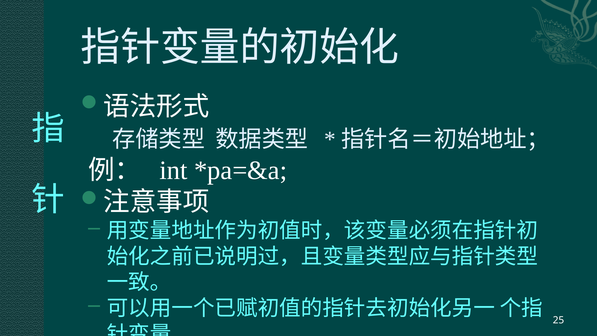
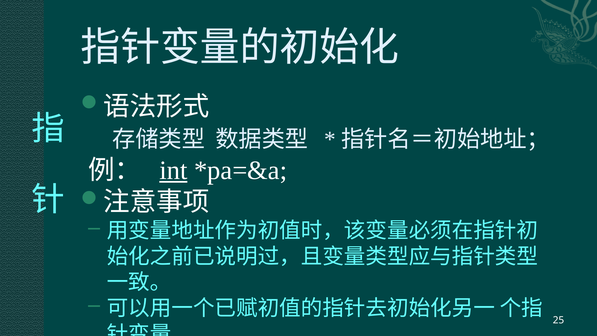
int underline: none -> present
